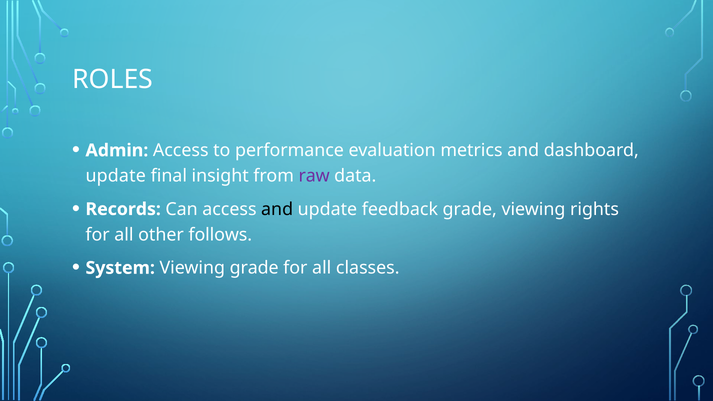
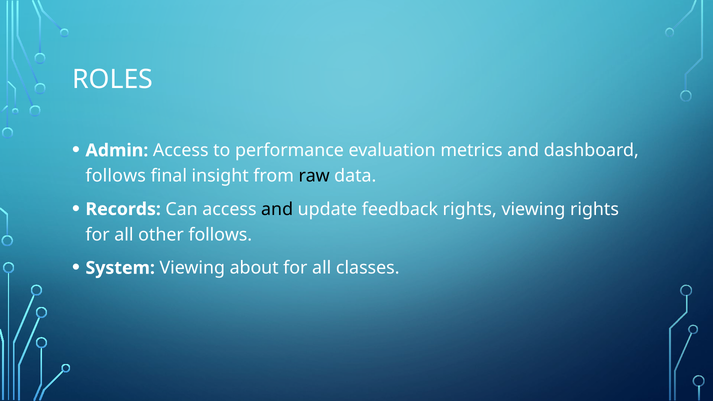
update at (116, 176): update -> follows
raw colour: purple -> black
feedback grade: grade -> rights
Viewing grade: grade -> about
